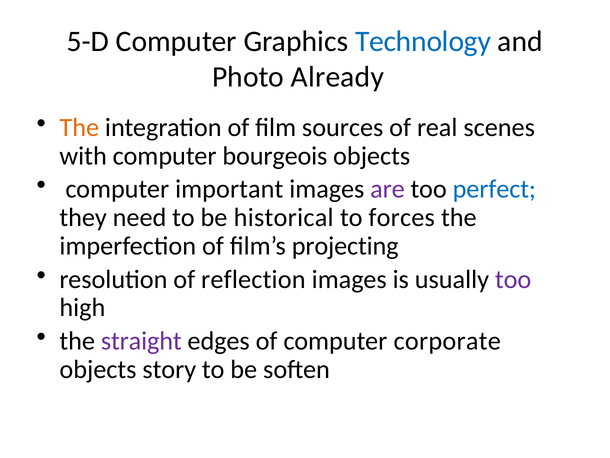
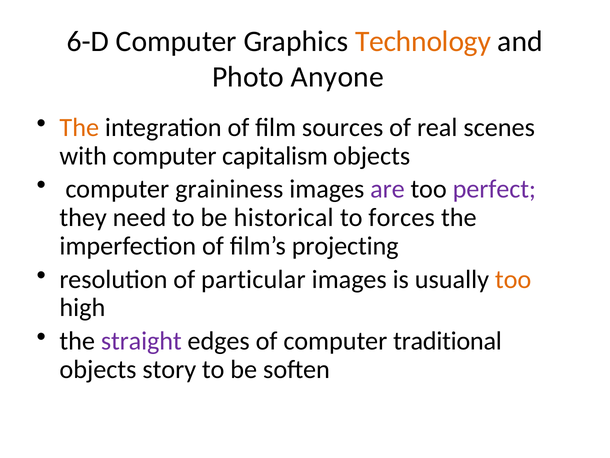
5-D: 5-D -> 6-D
Technology colour: blue -> orange
Already: Already -> Anyone
bourgeois: bourgeois -> capitalism
important: important -> graininess
perfect colour: blue -> purple
reflection: reflection -> particular
too at (513, 279) colour: purple -> orange
corporate: corporate -> traditional
